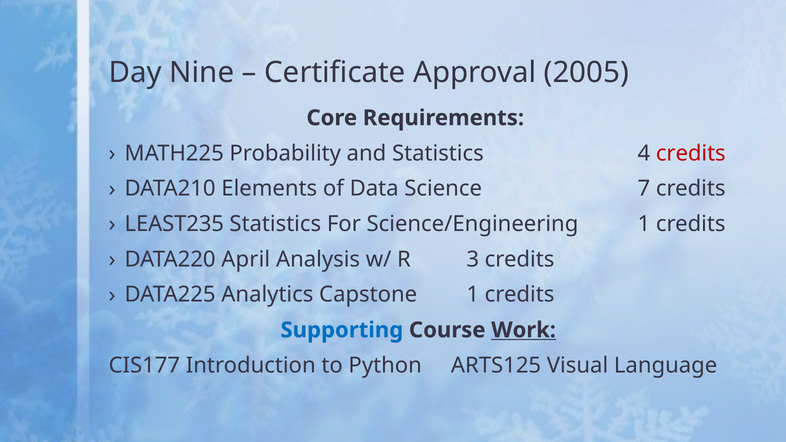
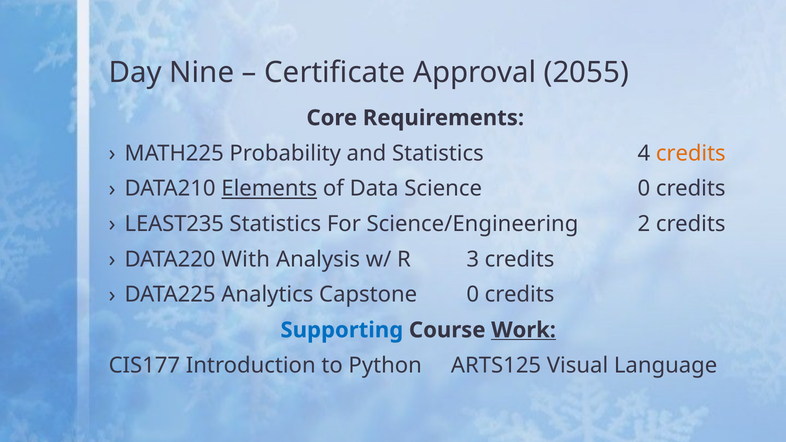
2005: 2005 -> 2055
credits at (691, 153) colour: red -> orange
Elements underline: none -> present
Science 7: 7 -> 0
Science/Engineering 1: 1 -> 2
April: April -> With
Capstone 1: 1 -> 0
